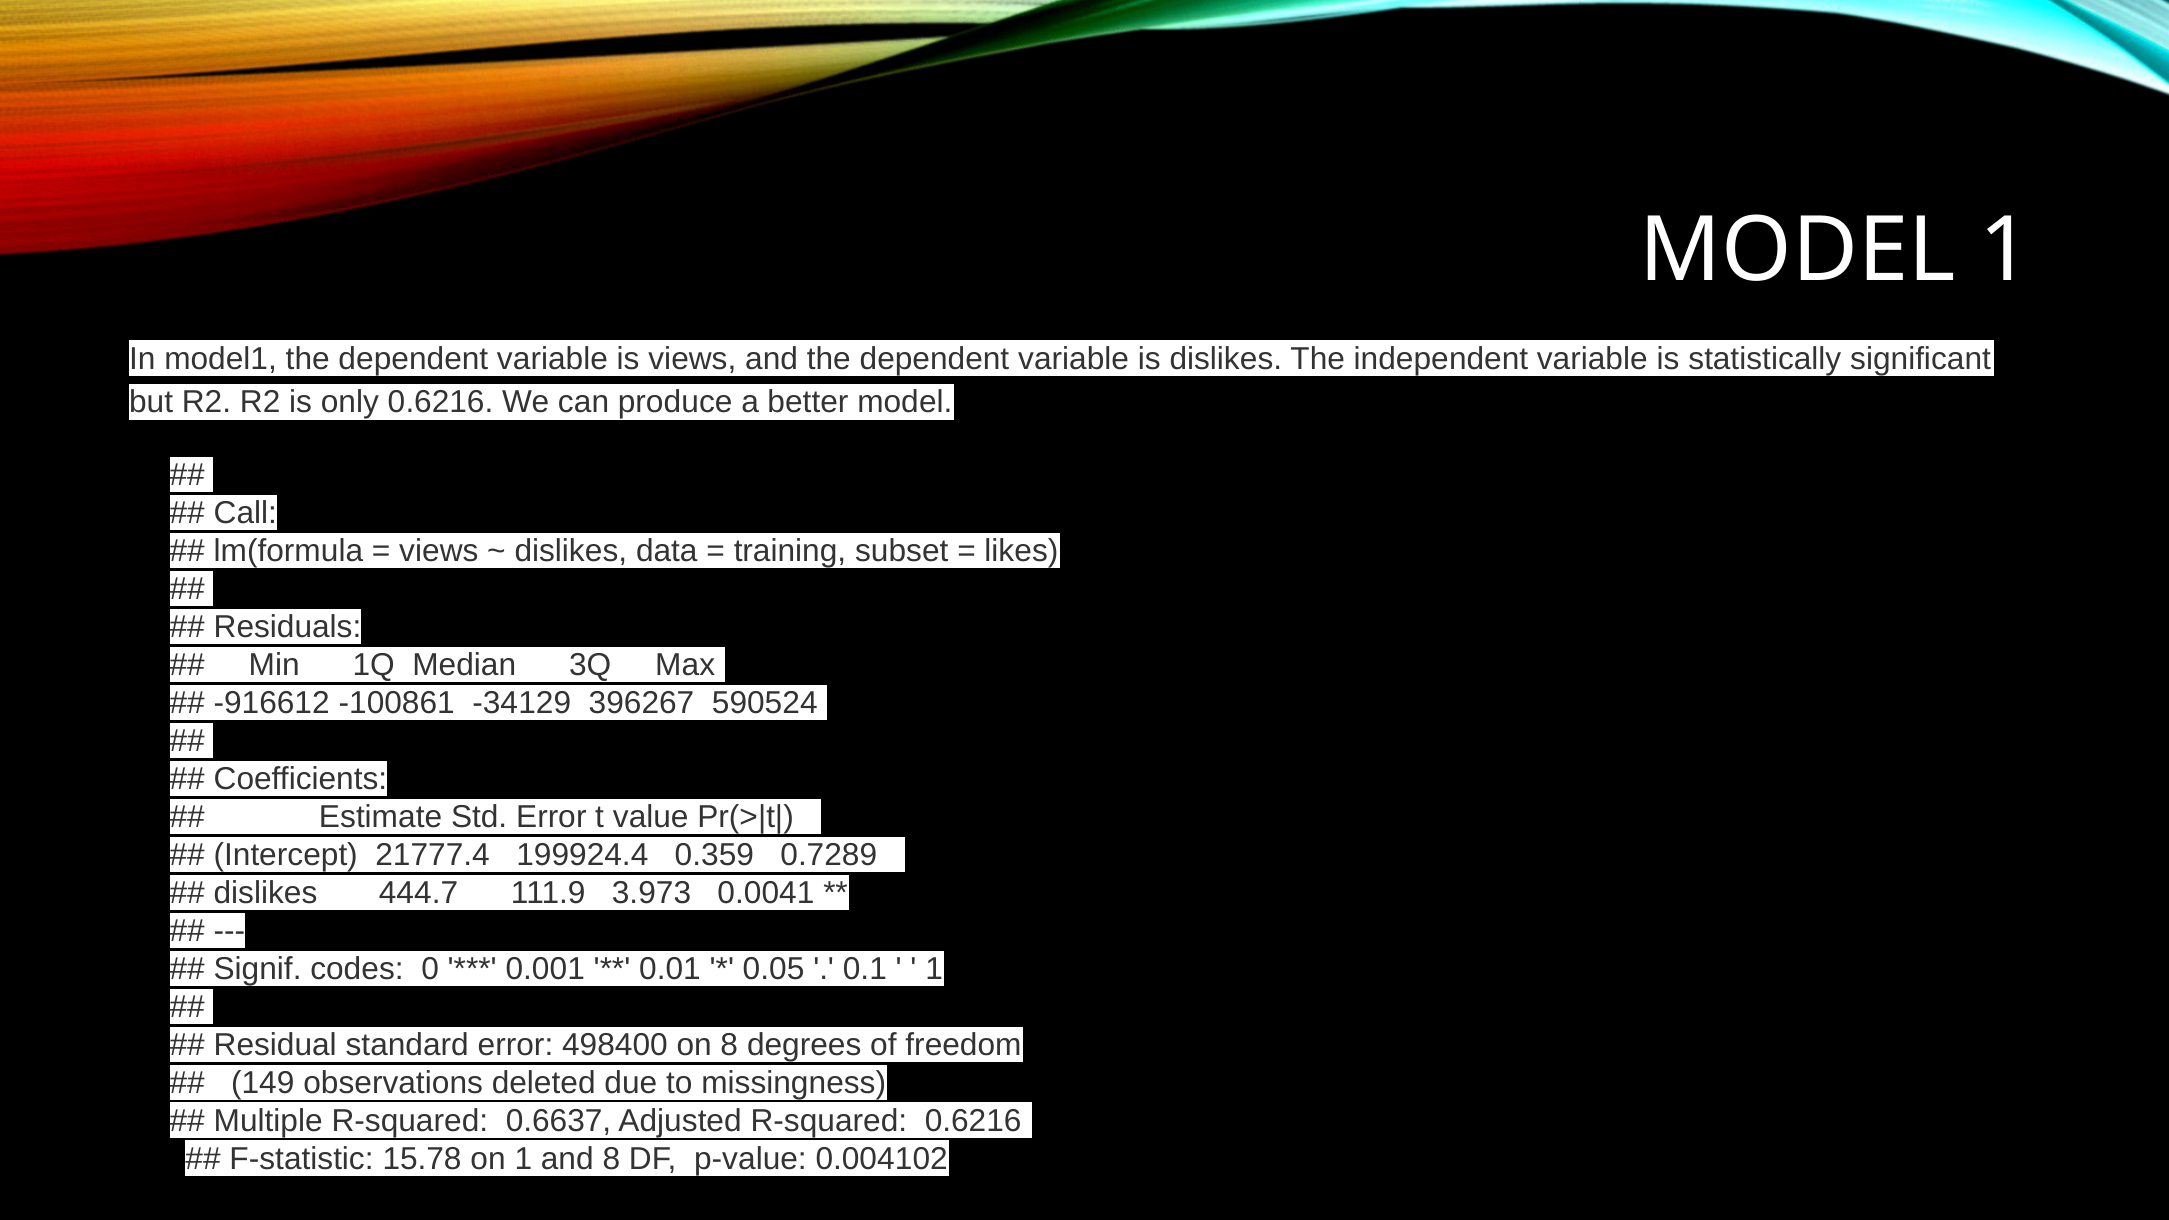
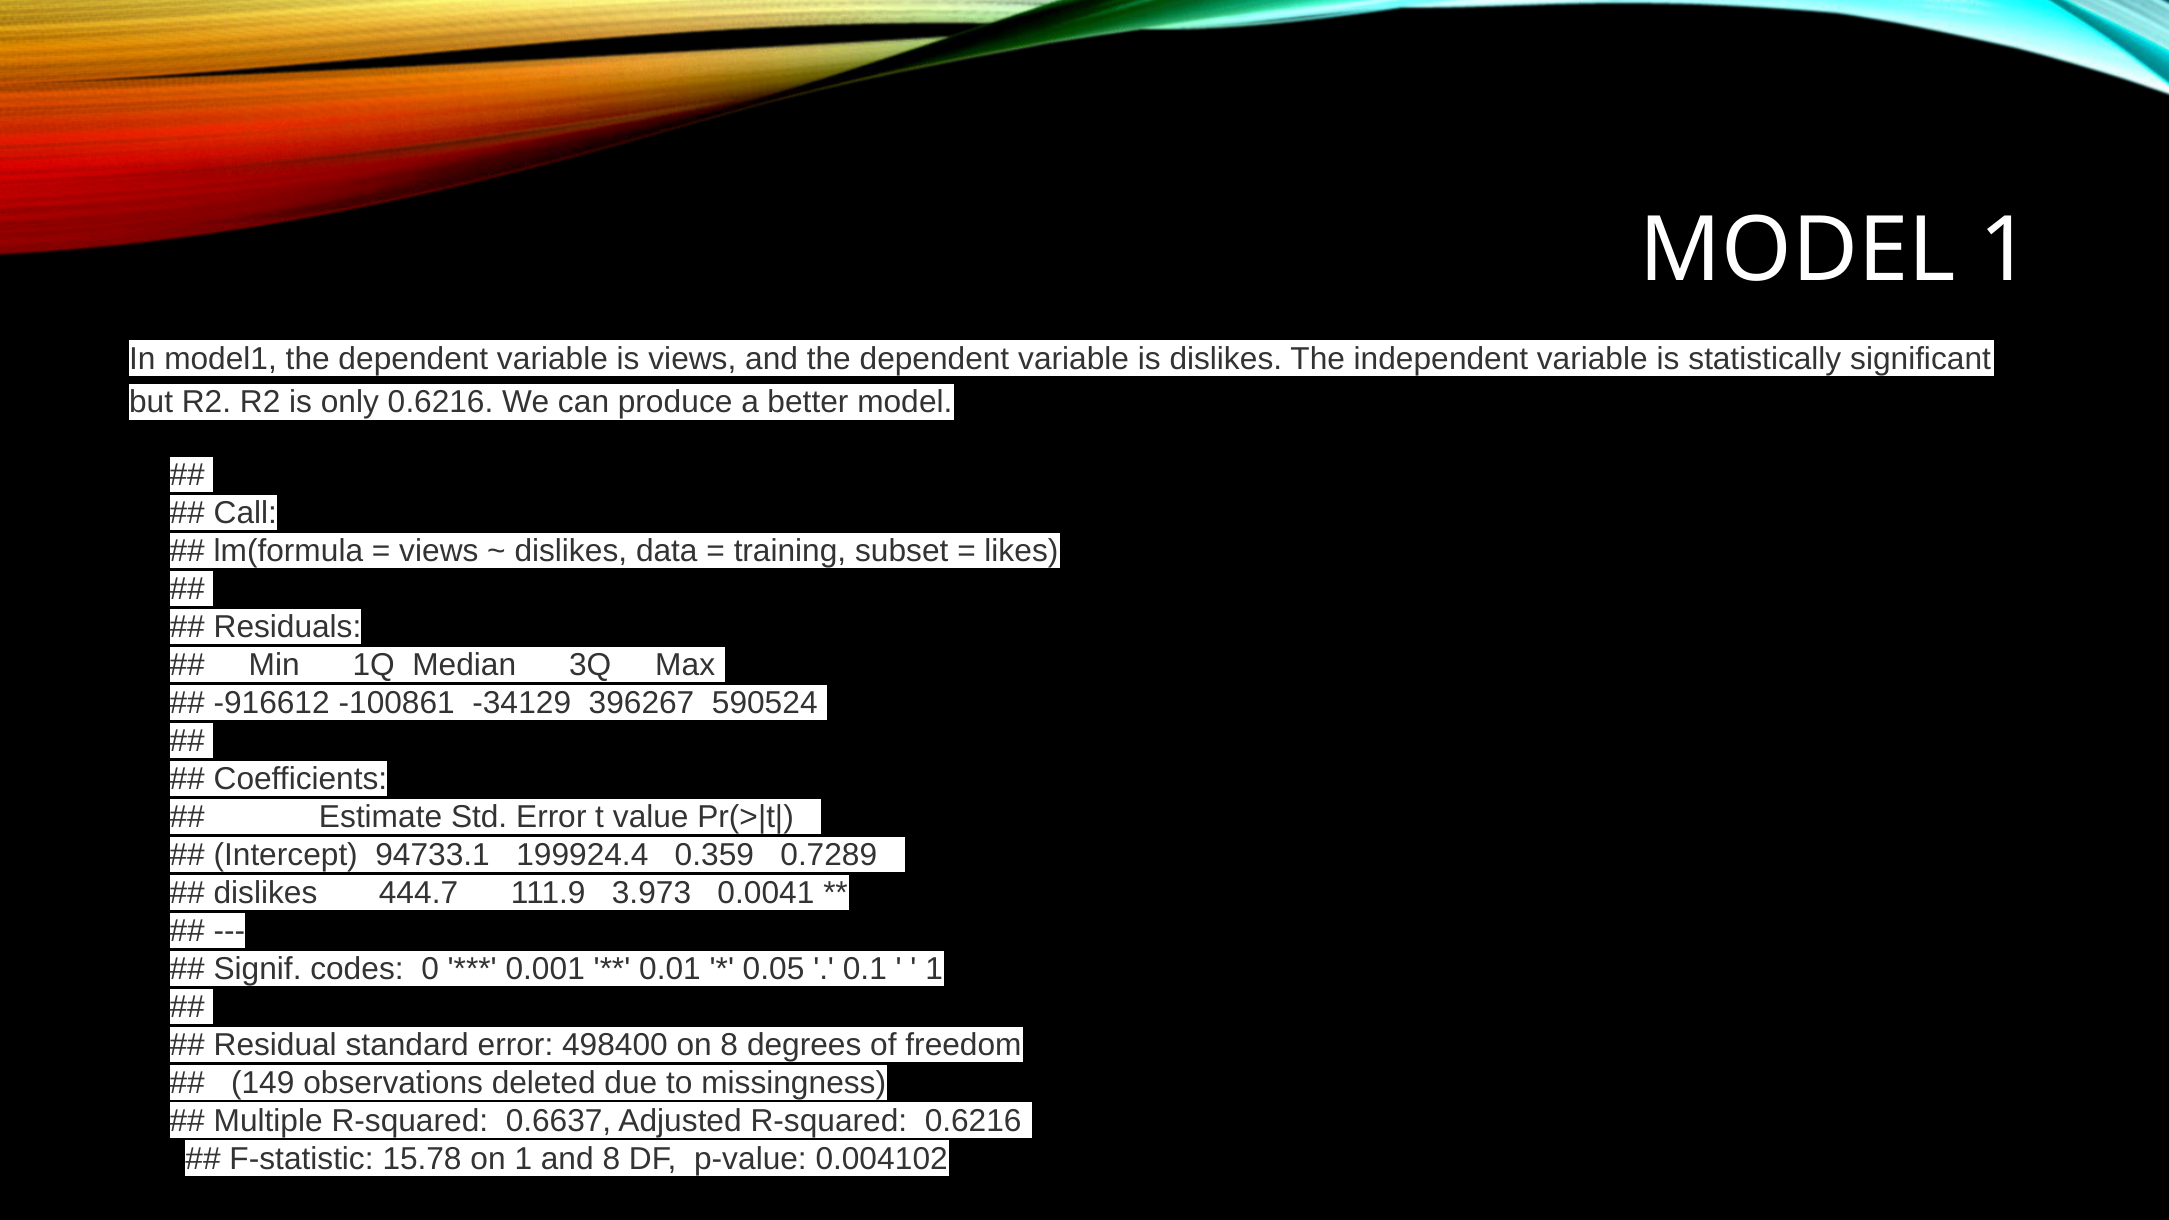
21777.4: 21777.4 -> 94733.1
